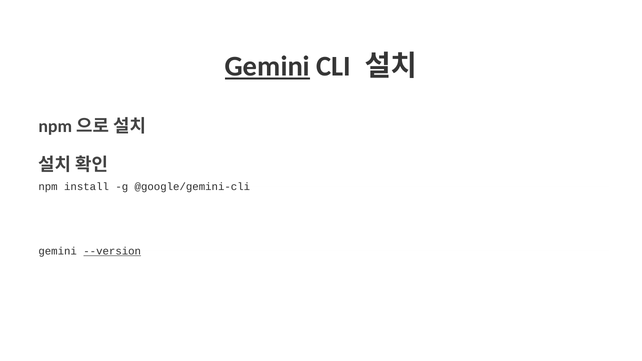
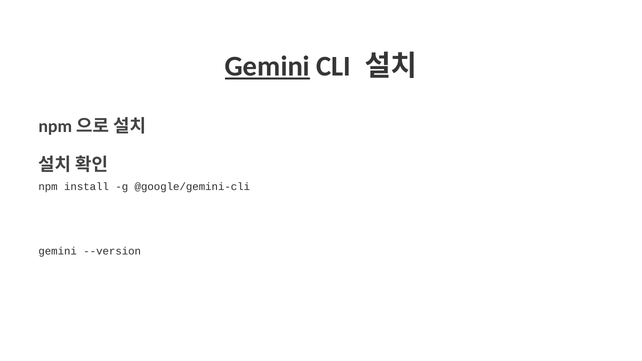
--version underline: present -> none
